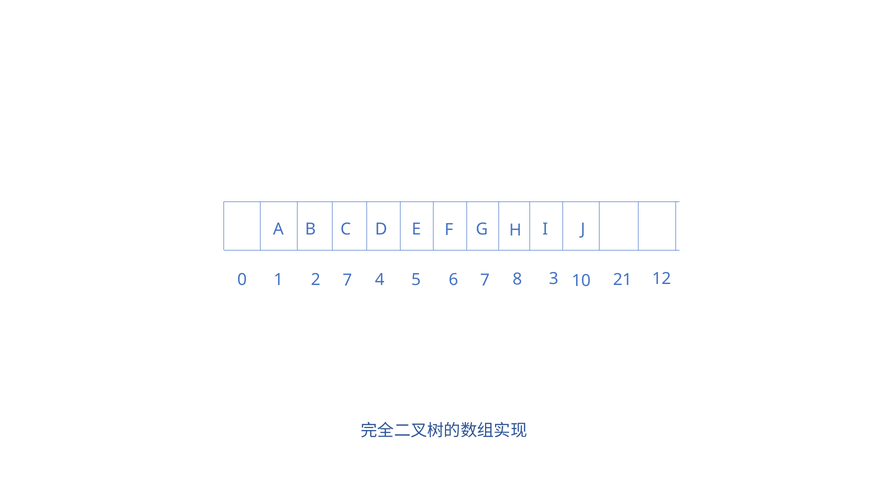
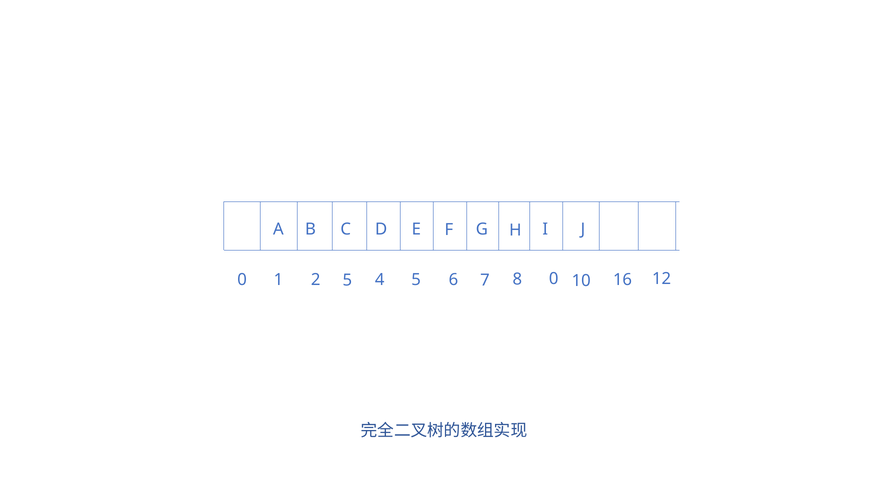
2 7: 7 -> 5
8 3: 3 -> 0
21: 21 -> 16
